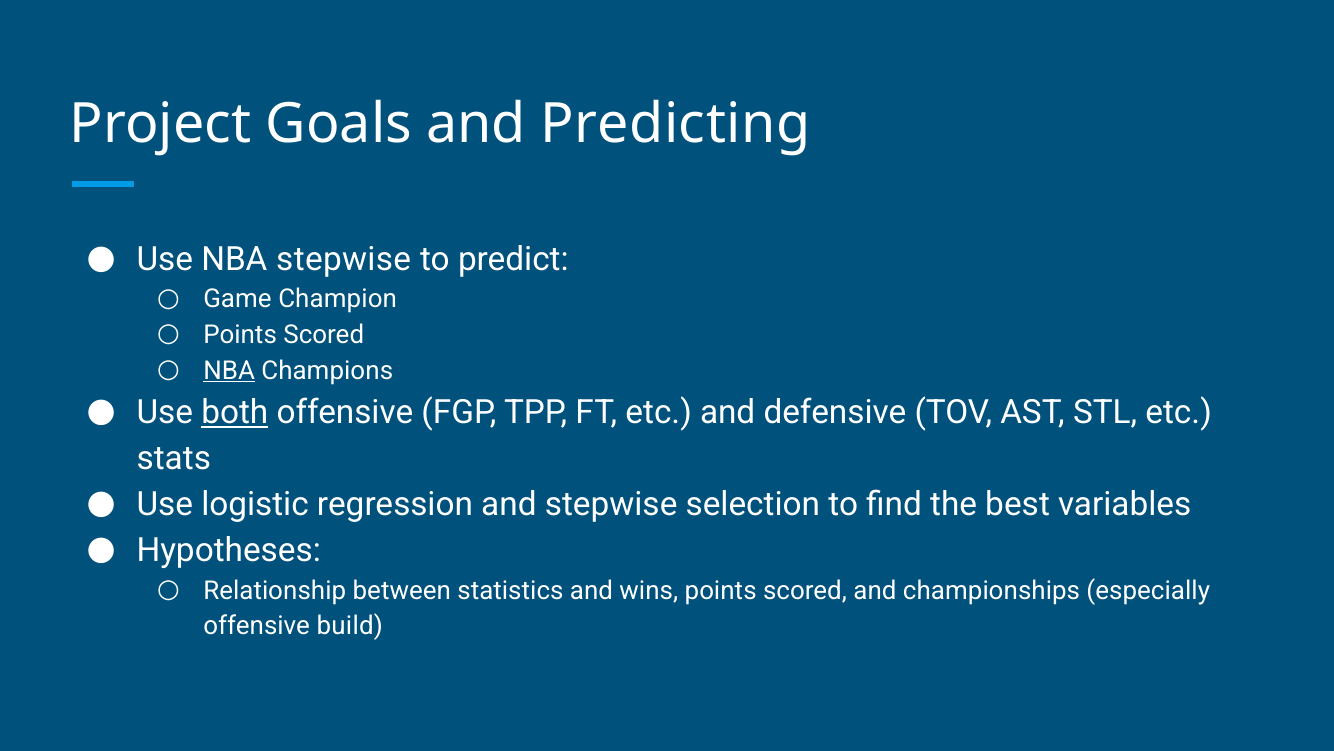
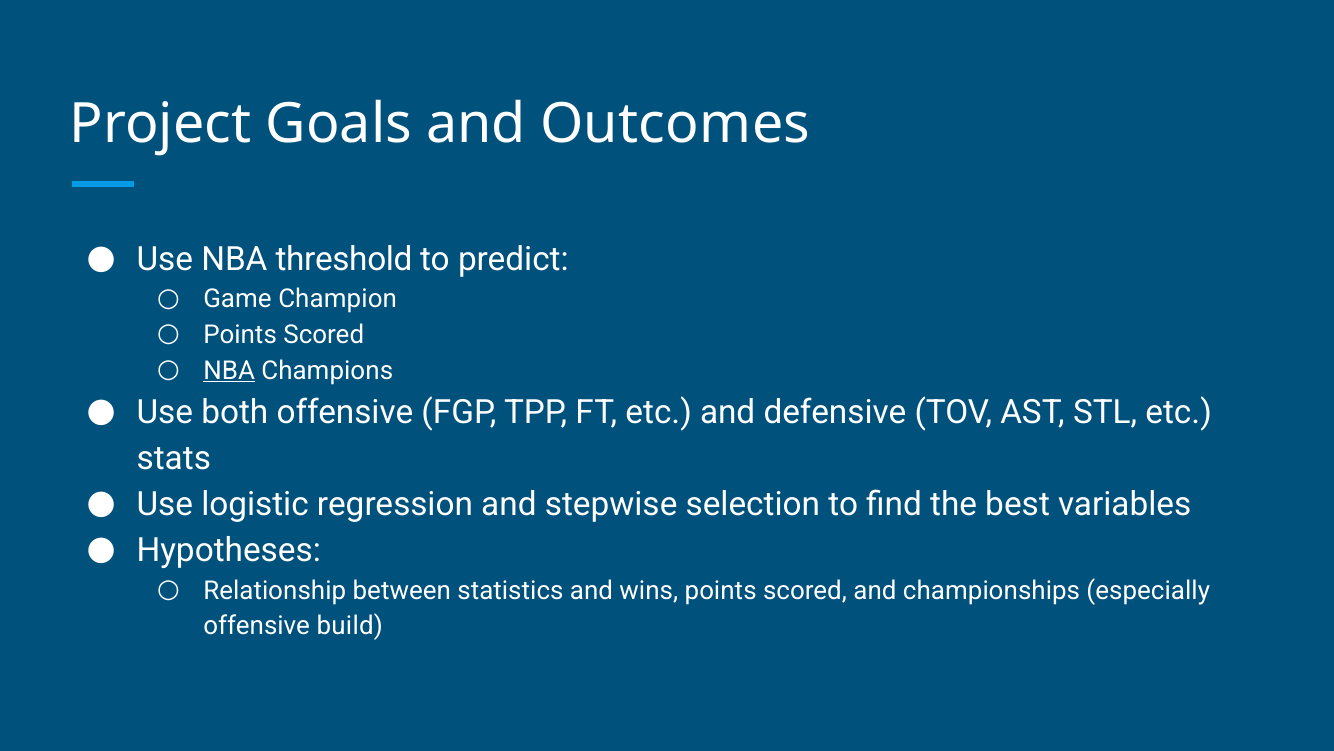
Predicting: Predicting -> Outcomes
NBA stepwise: stepwise -> threshold
both underline: present -> none
